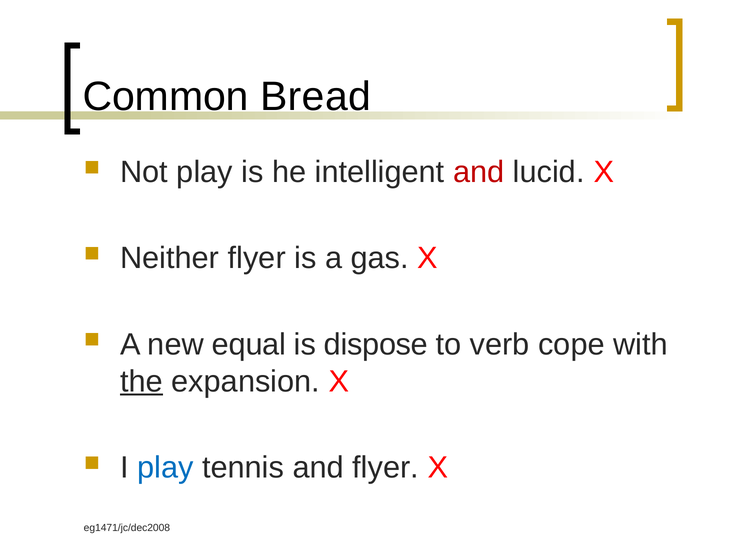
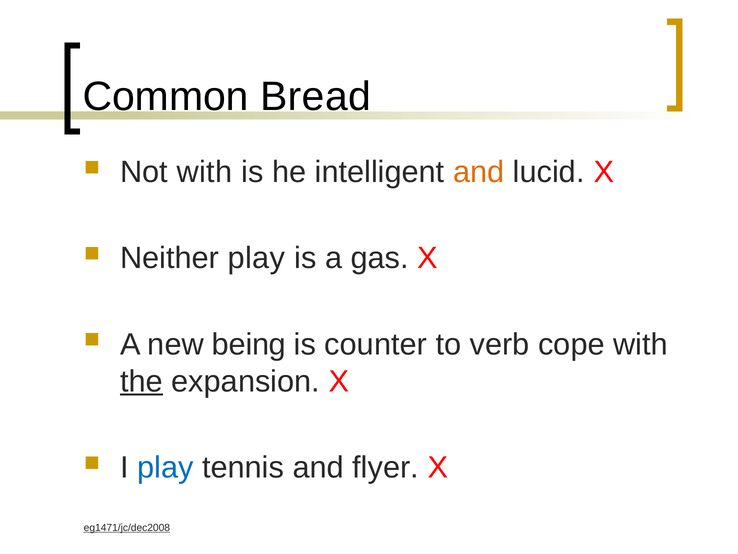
Not play: play -> with
and at (479, 172) colour: red -> orange
Neither flyer: flyer -> play
equal: equal -> being
dispose: dispose -> counter
eg1471/jc/dec2008 underline: none -> present
